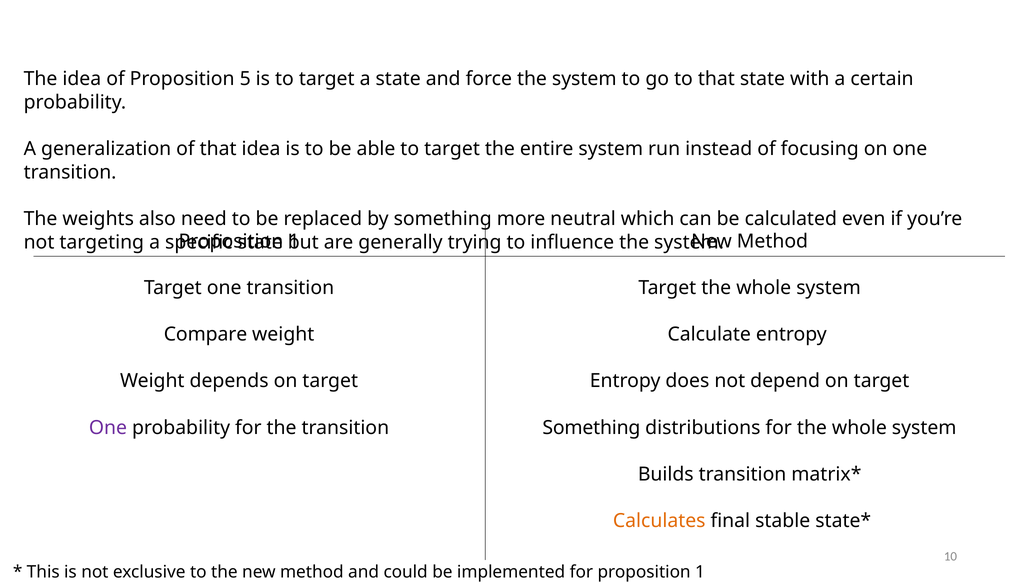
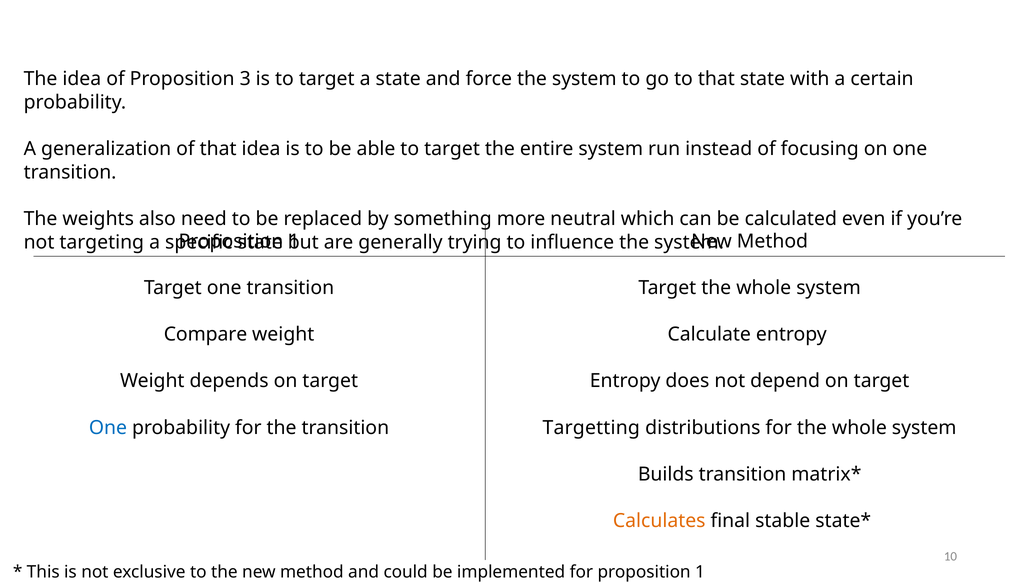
5: 5 -> 3
One at (108, 427) colour: purple -> blue
Something at (591, 428): Something -> Targetting
